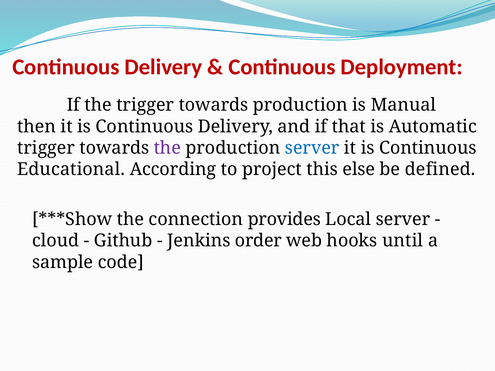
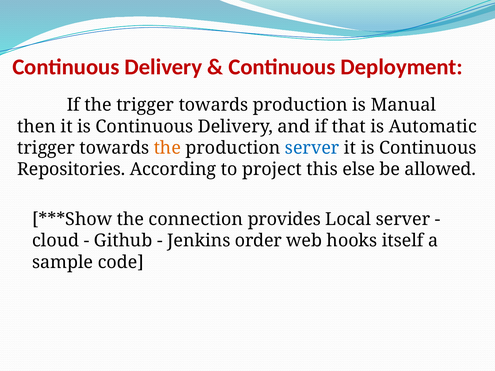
the at (167, 148) colour: purple -> orange
Educational: Educational -> Repositories
defined: defined -> allowed
until: until -> itself
